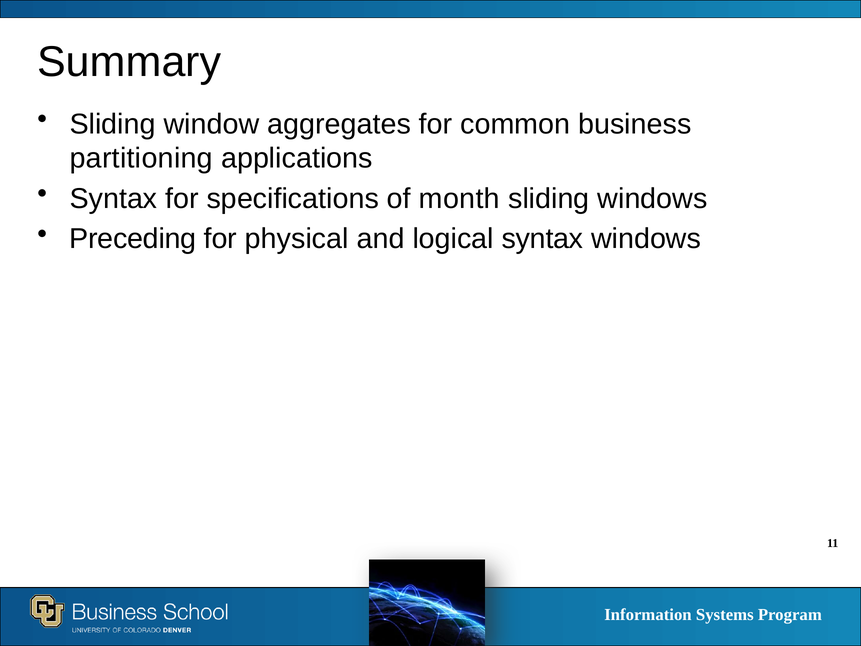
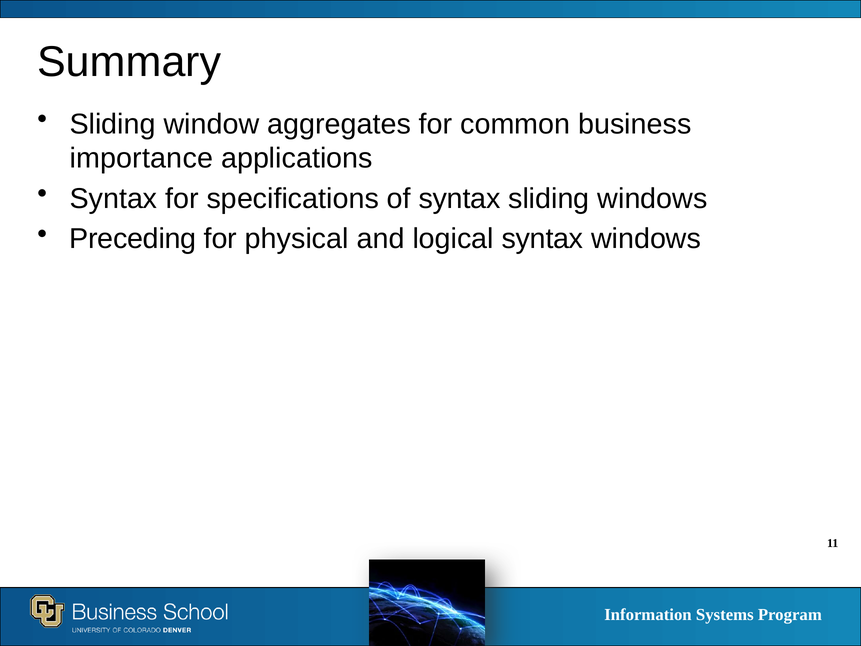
partitioning: partitioning -> importance
of month: month -> syntax
